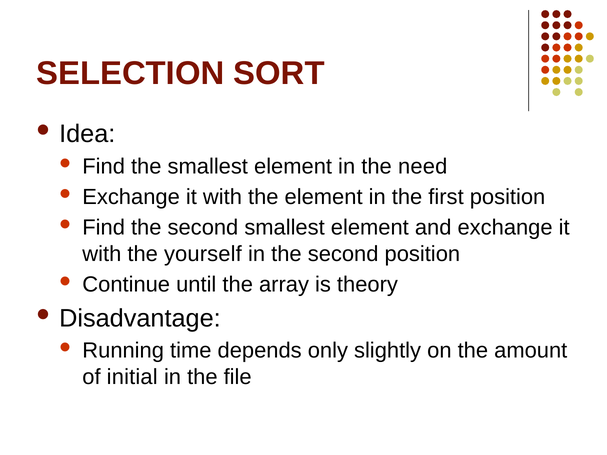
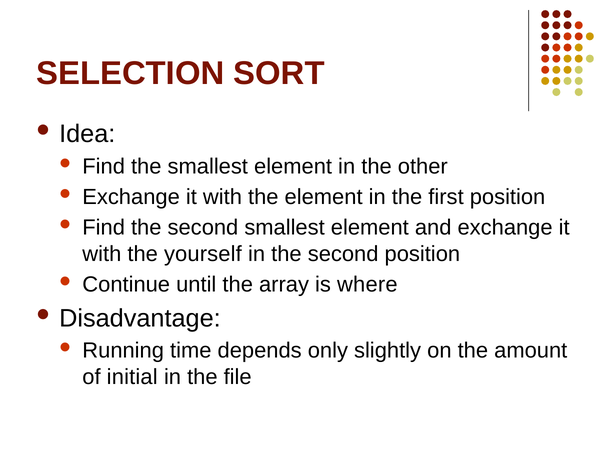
need: need -> other
theory: theory -> where
